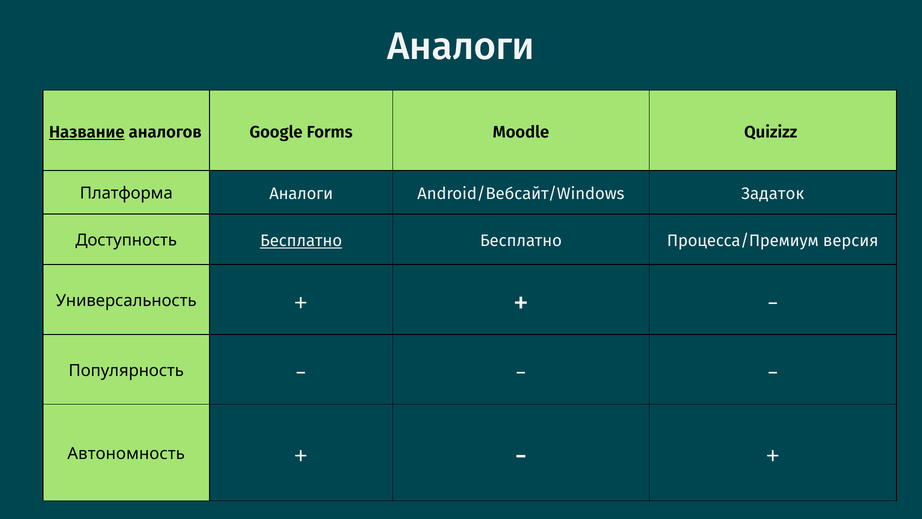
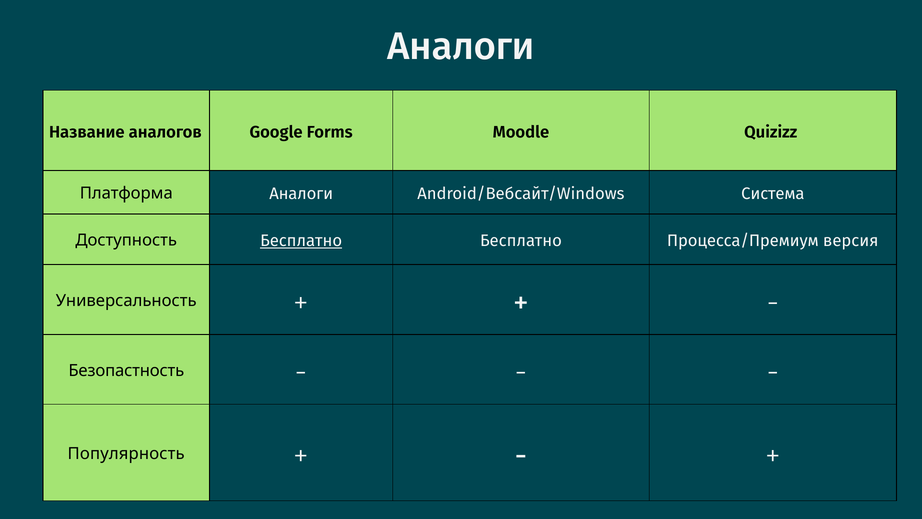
Название underline: present -> none
Задаток: Задаток -> Система
Популярность: Популярность -> Безопастность
Автономность: Автономность -> Популярность
